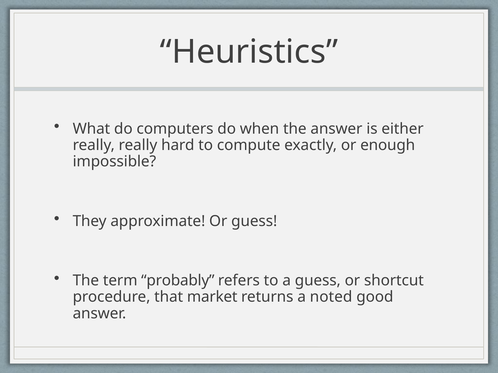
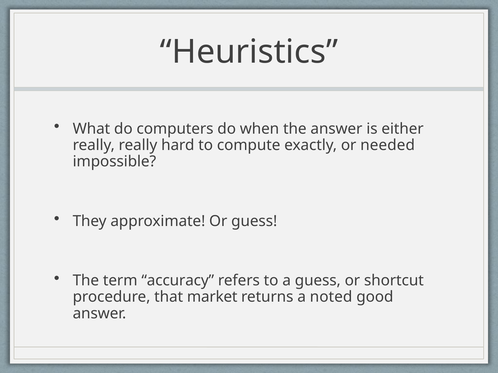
enough: enough -> needed
probably: probably -> accuracy
